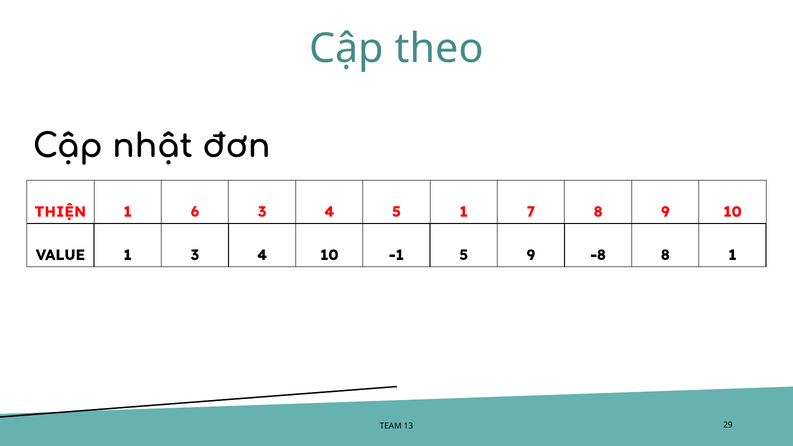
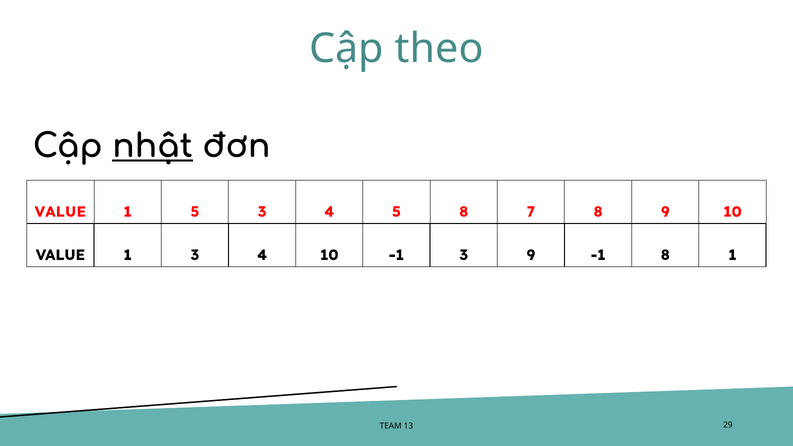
nhật underline: none -> present
THIỆN at (60, 212): THIỆN -> VALUE
1 6: 6 -> 5
5 1: 1 -> 8
-1 5: 5 -> 3
9 -8: -8 -> -1
